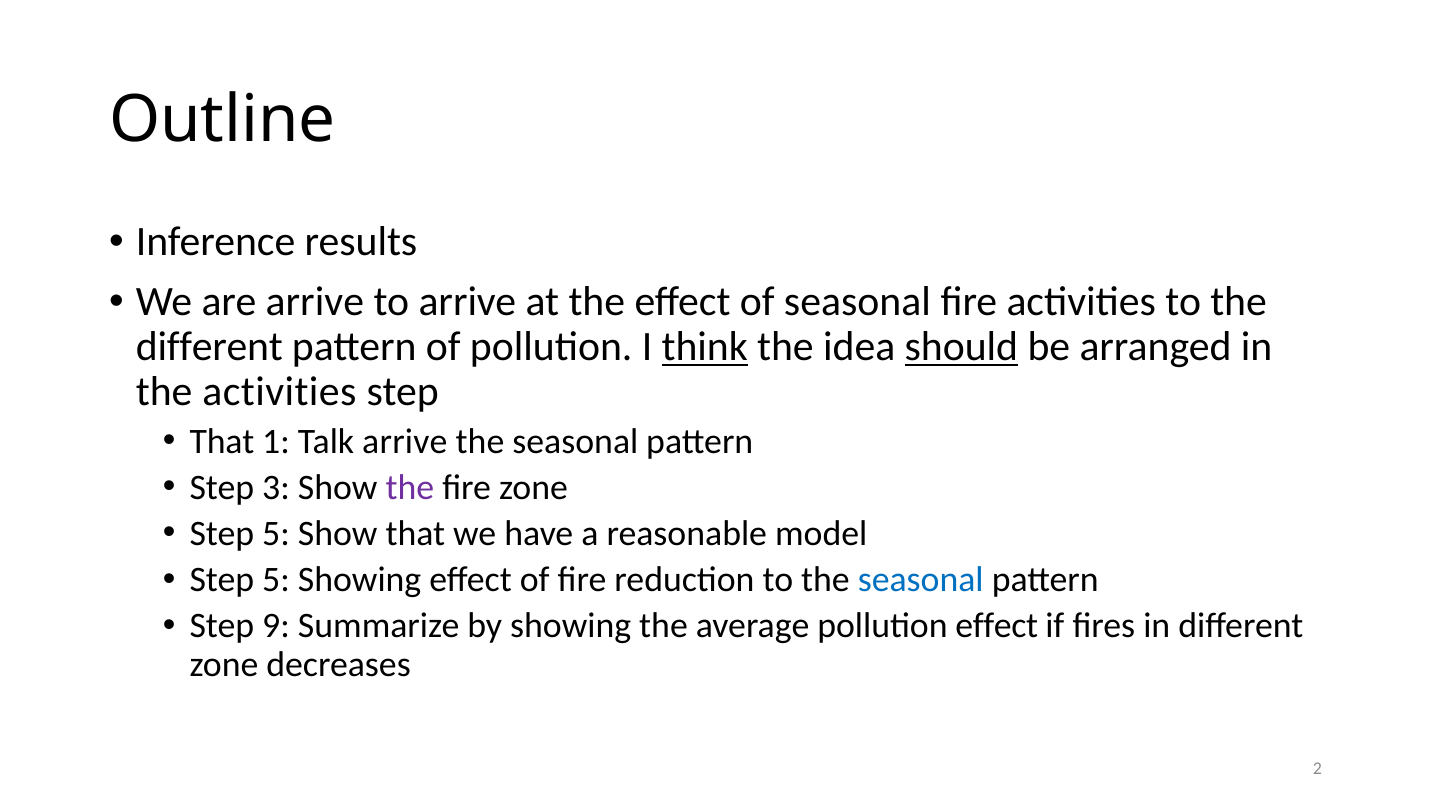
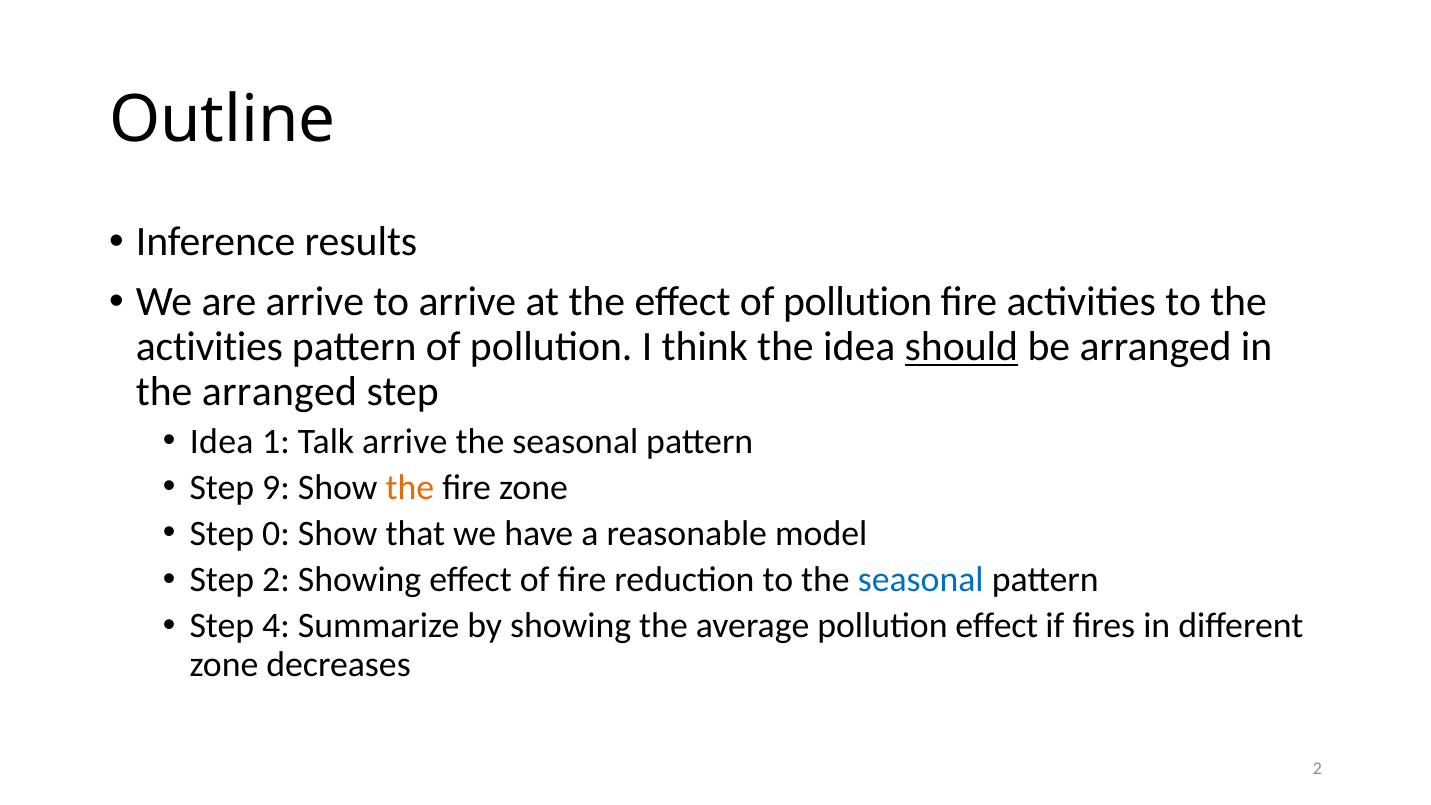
effect of seasonal: seasonal -> pollution
different at (209, 347): different -> activities
think underline: present -> none
the activities: activities -> arranged
That at (222, 441): That -> Idea
3: 3 -> 9
the at (410, 487) colour: purple -> orange
5 at (276, 534): 5 -> 0
5 at (276, 580): 5 -> 2
9: 9 -> 4
